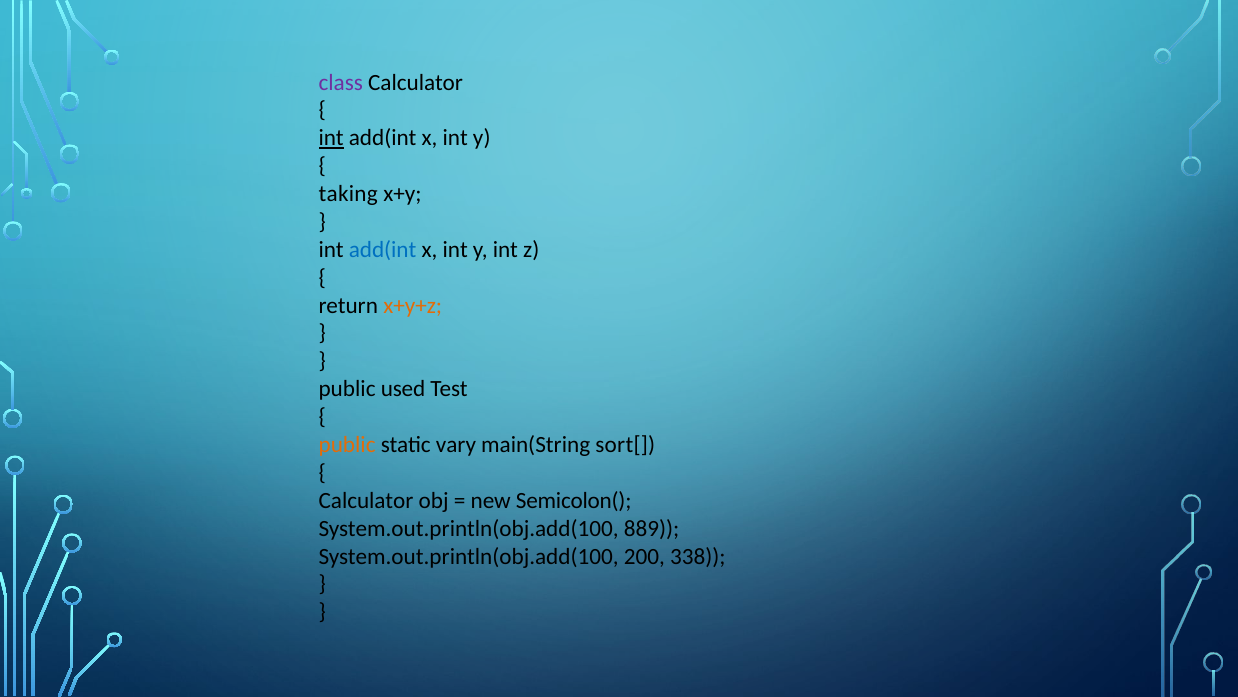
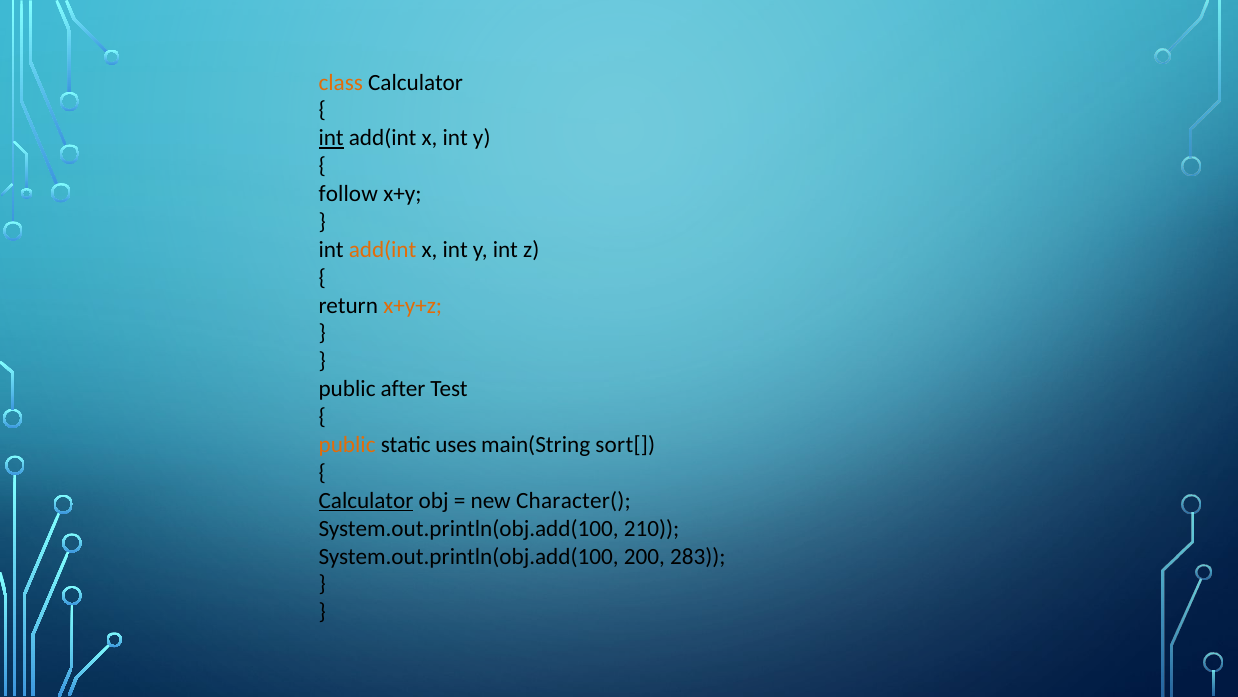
class colour: purple -> orange
taking: taking -> follow
add(int at (383, 249) colour: blue -> orange
used: used -> after
vary: vary -> uses
Calculator at (366, 500) underline: none -> present
Semicolon(: Semicolon( -> Character(
889: 889 -> 210
338: 338 -> 283
